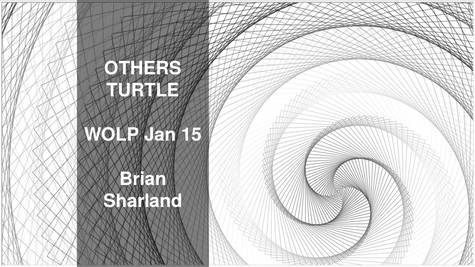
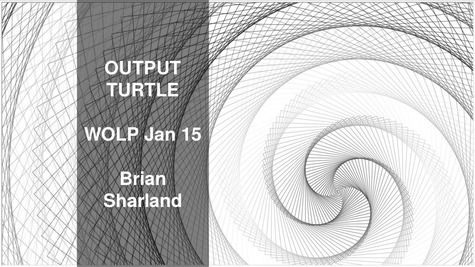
OTHERS: OTHERS -> OUTPUT
